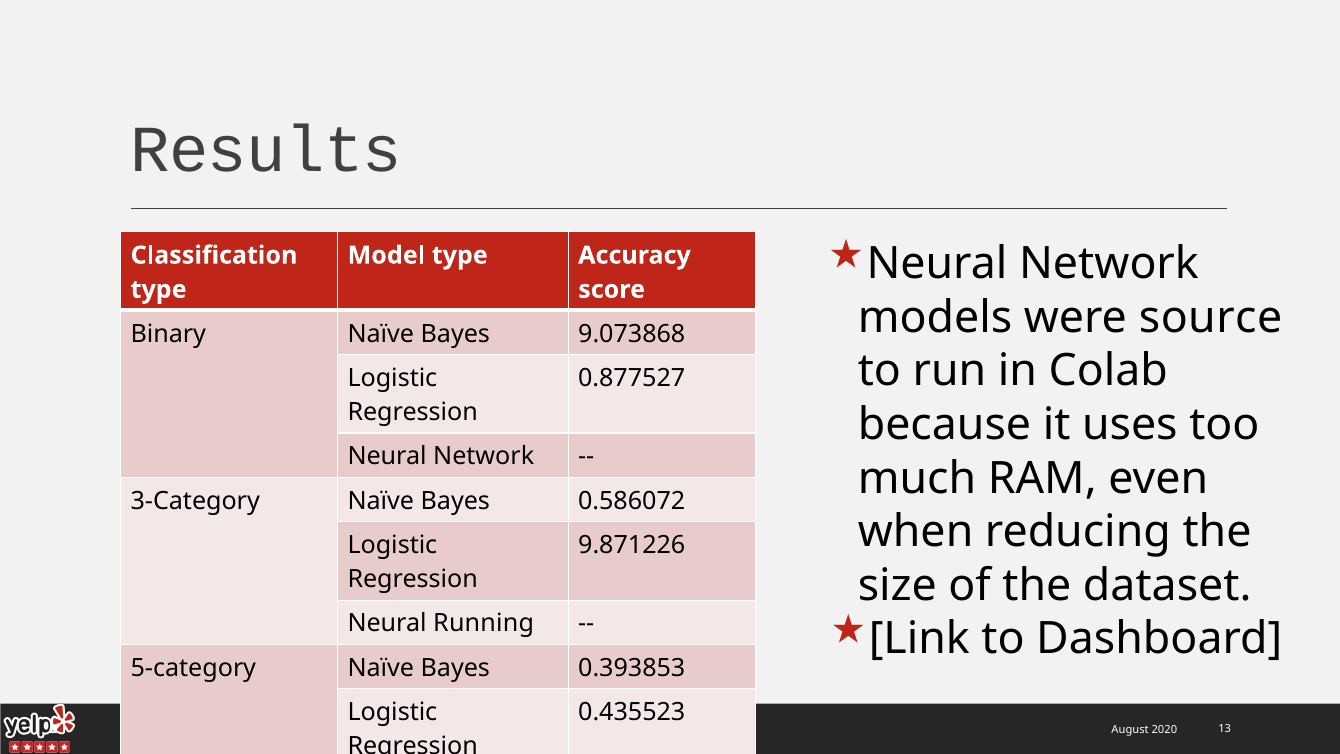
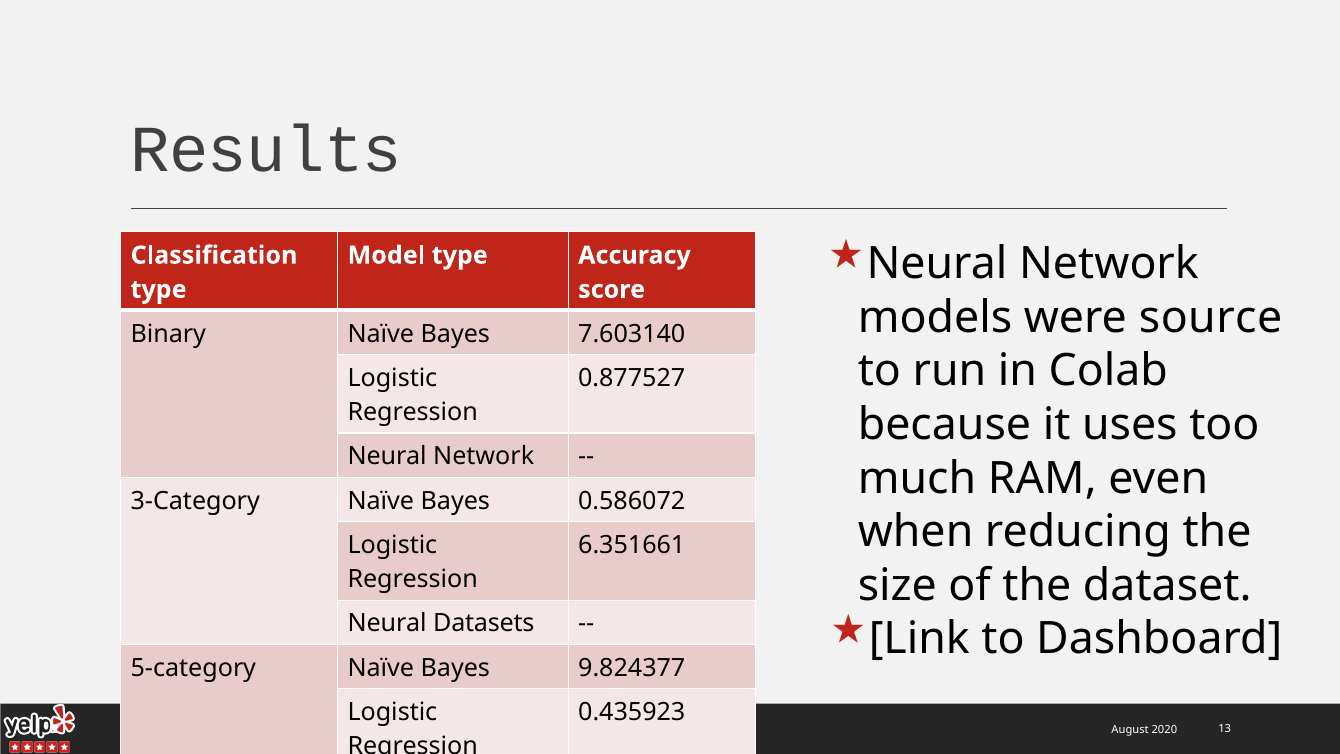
9.073868: 9.073868 -> 7.603140
9.871226: 9.871226 -> 6.351661
Running: Running -> Datasets
0.393853: 0.393853 -> 9.824377
0.435523: 0.435523 -> 0.435923
